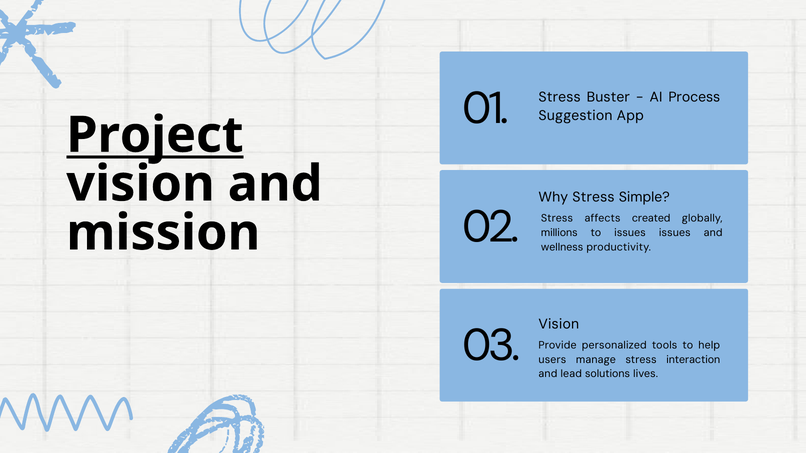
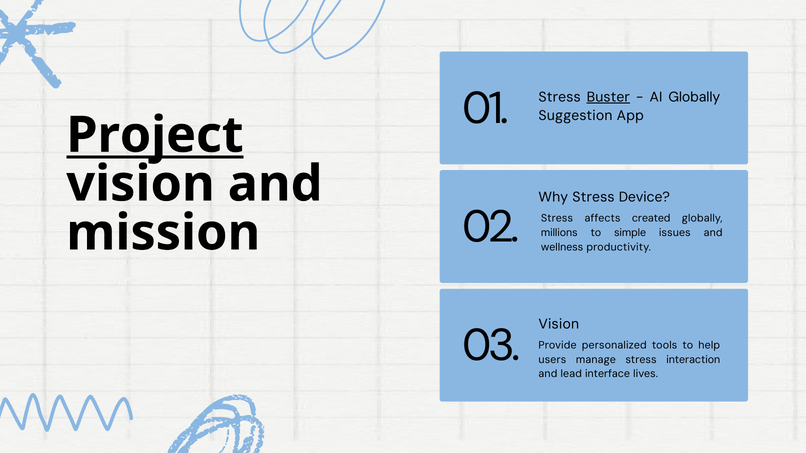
Buster underline: none -> present
AI Process: Process -> Globally
Simple: Simple -> Device
to issues: issues -> simple
solutions: solutions -> interface
